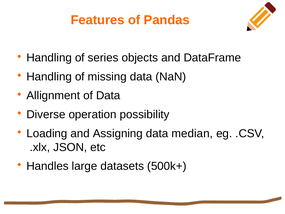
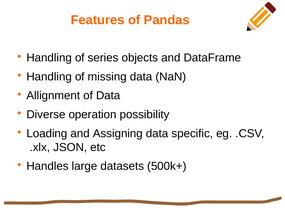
median: median -> specific
